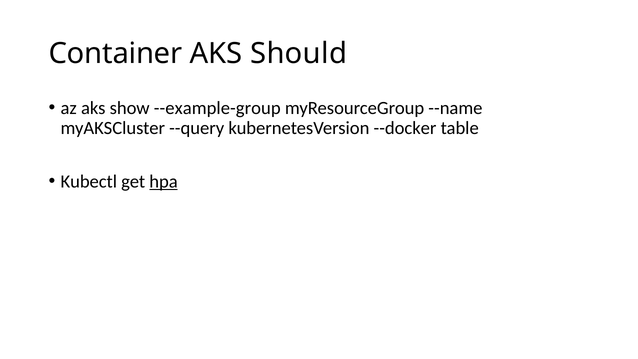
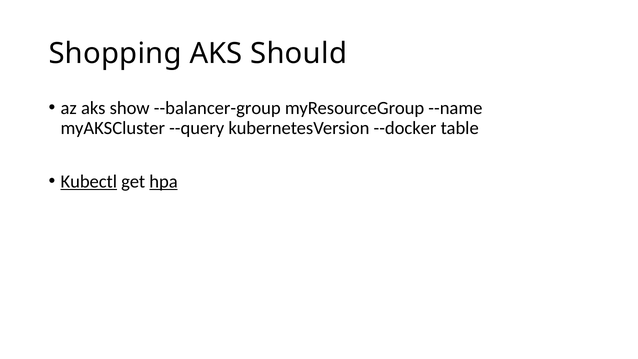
Container: Container -> Shopping
--example-group: --example-group -> --balancer-group
Kubectl underline: none -> present
